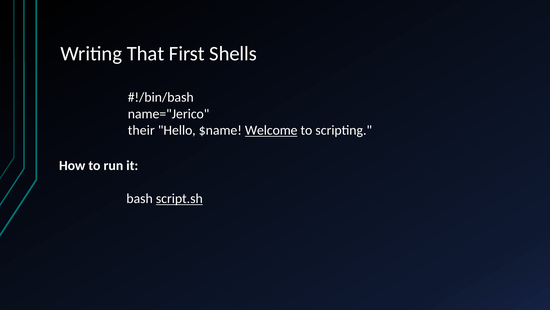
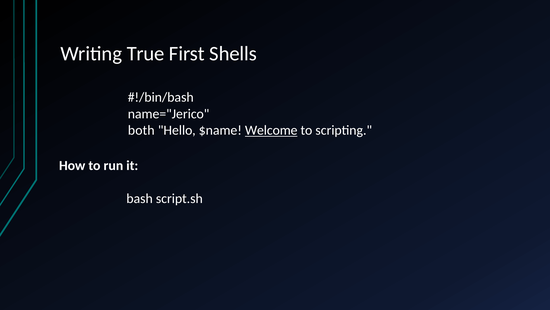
That: That -> True
their: their -> both
script.sh underline: present -> none
